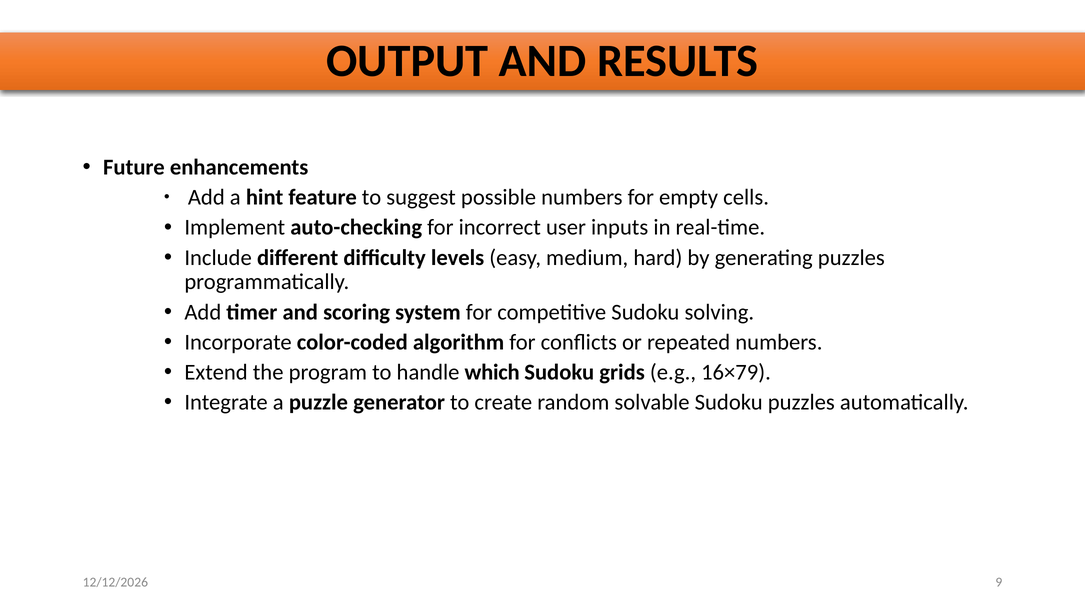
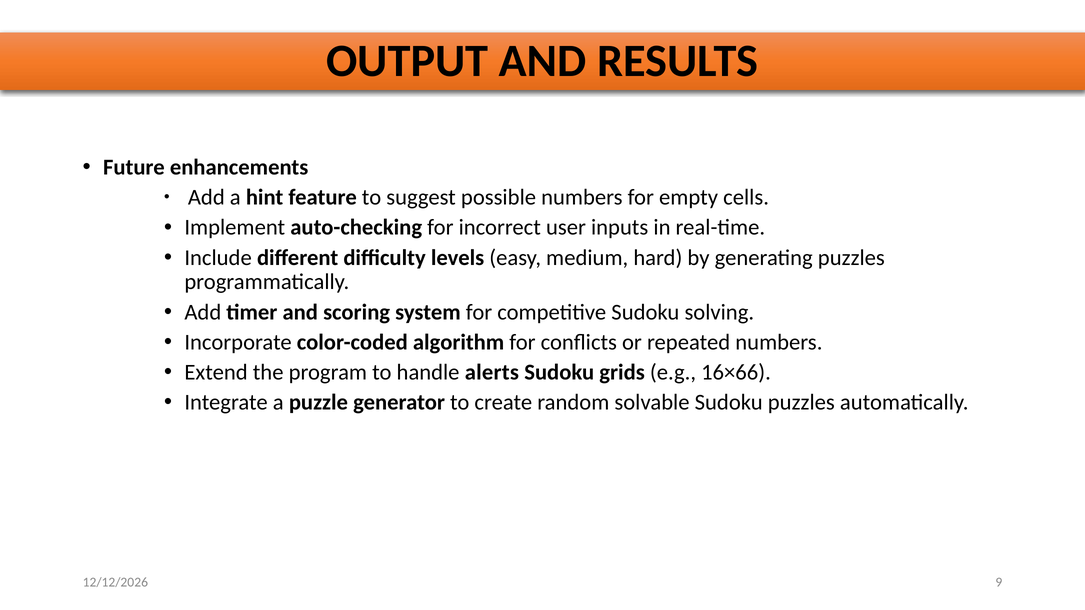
which: which -> alerts
16×79: 16×79 -> 16×66
